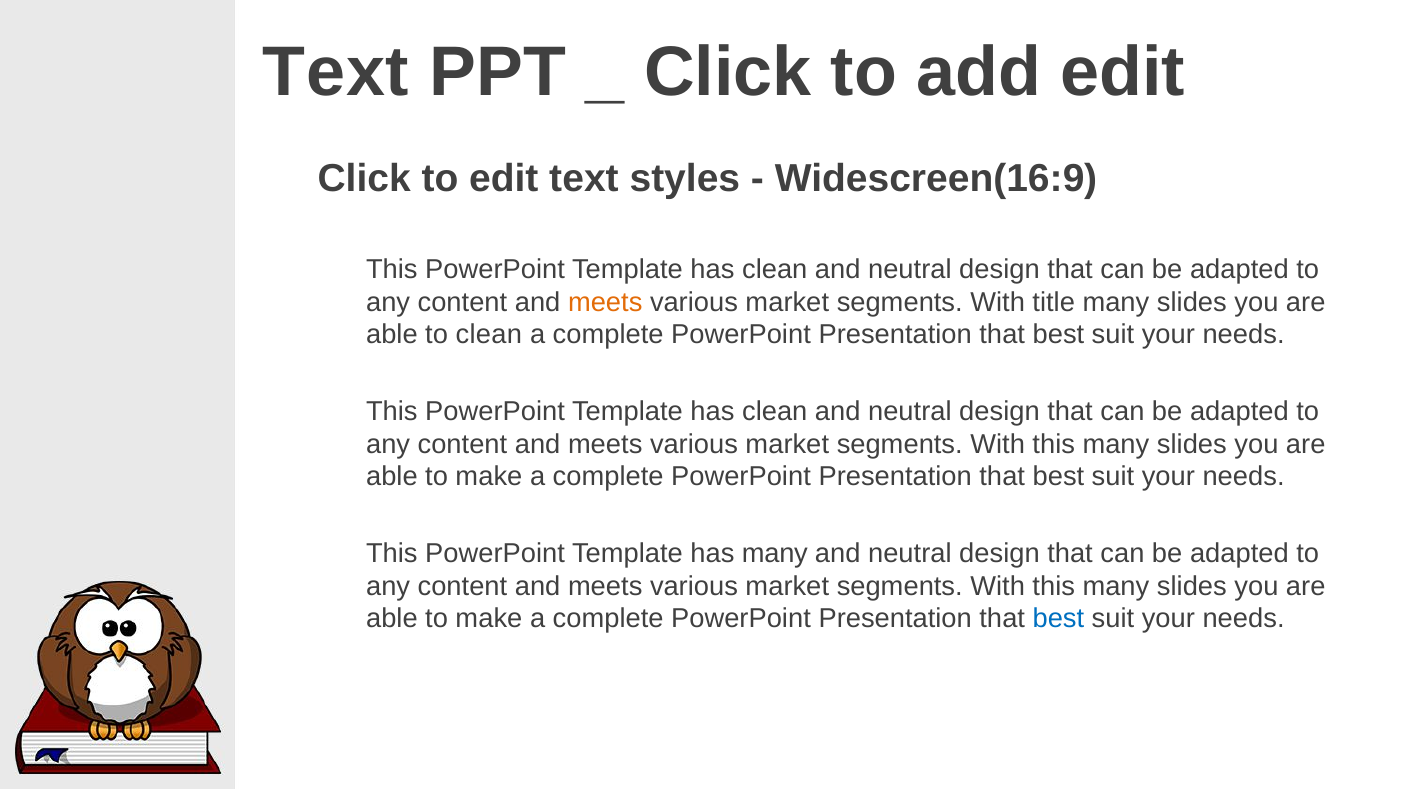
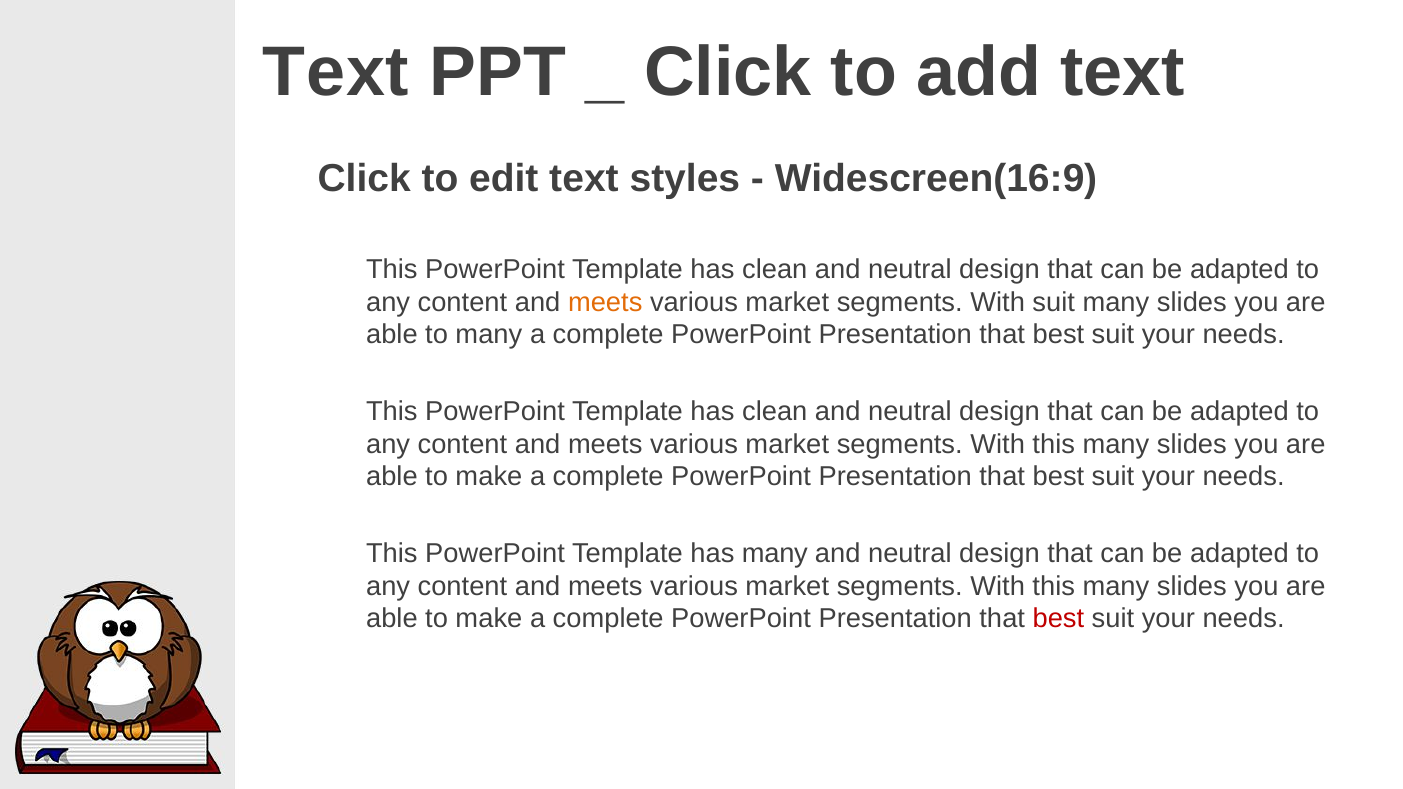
add edit: edit -> text
With title: title -> suit
to clean: clean -> many
best at (1058, 619) colour: blue -> red
